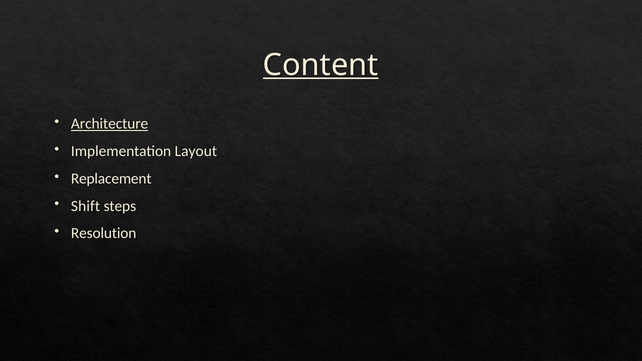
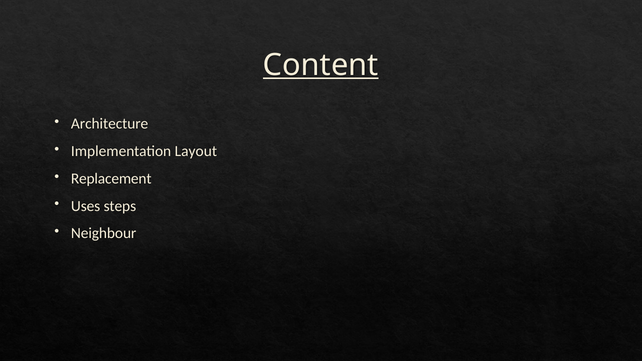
Architecture underline: present -> none
Shift: Shift -> Uses
Resolution: Resolution -> Neighbour
